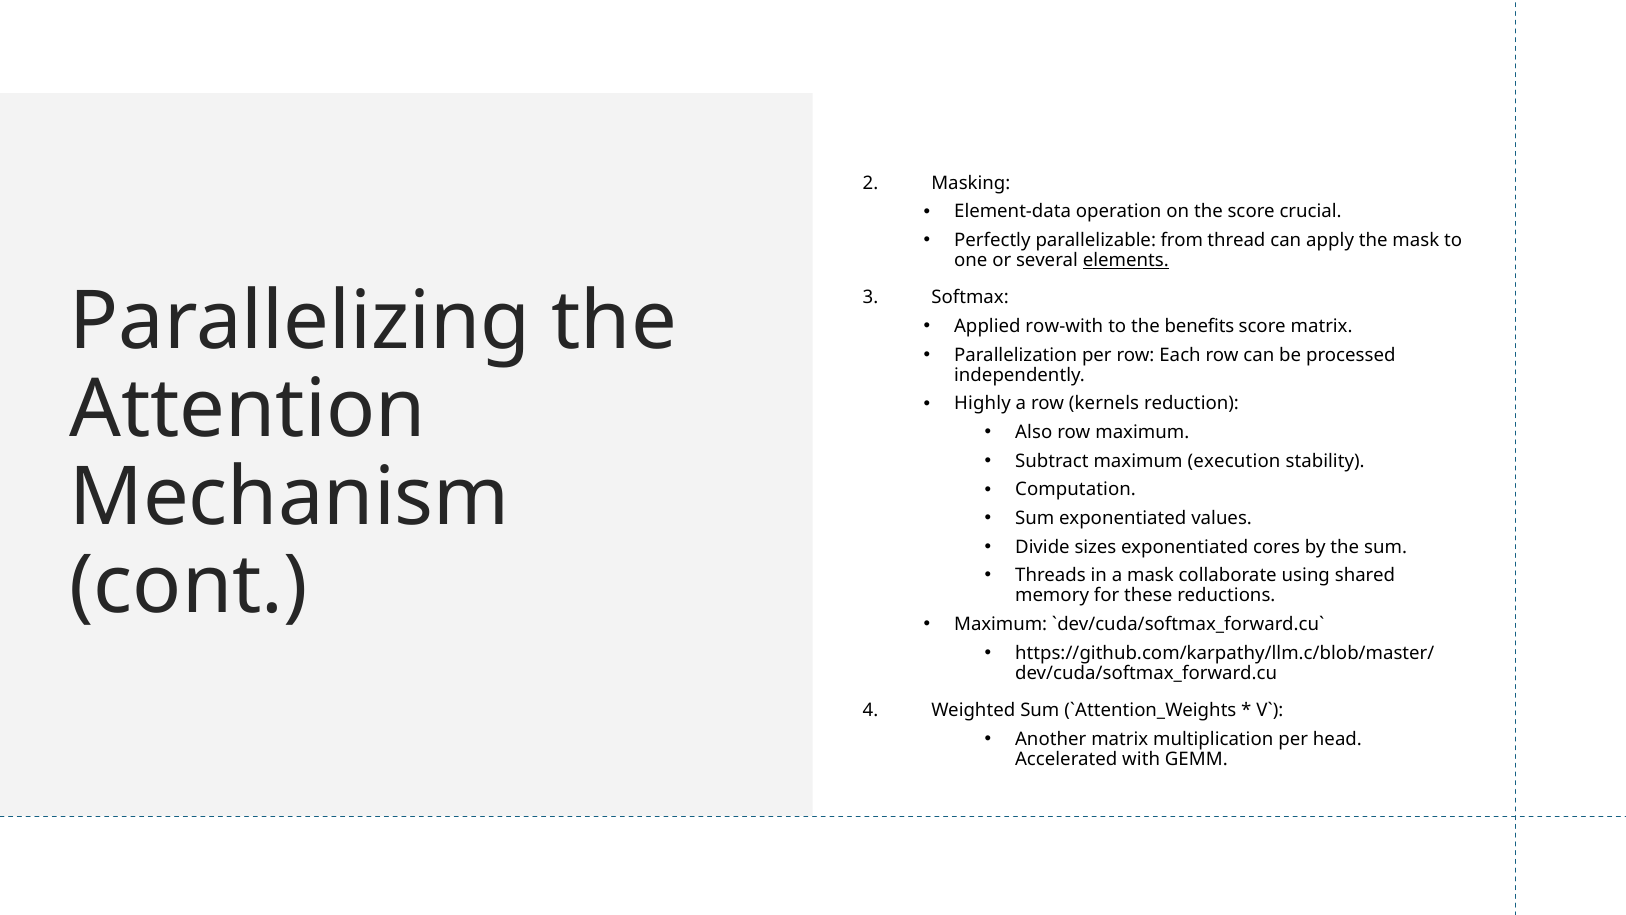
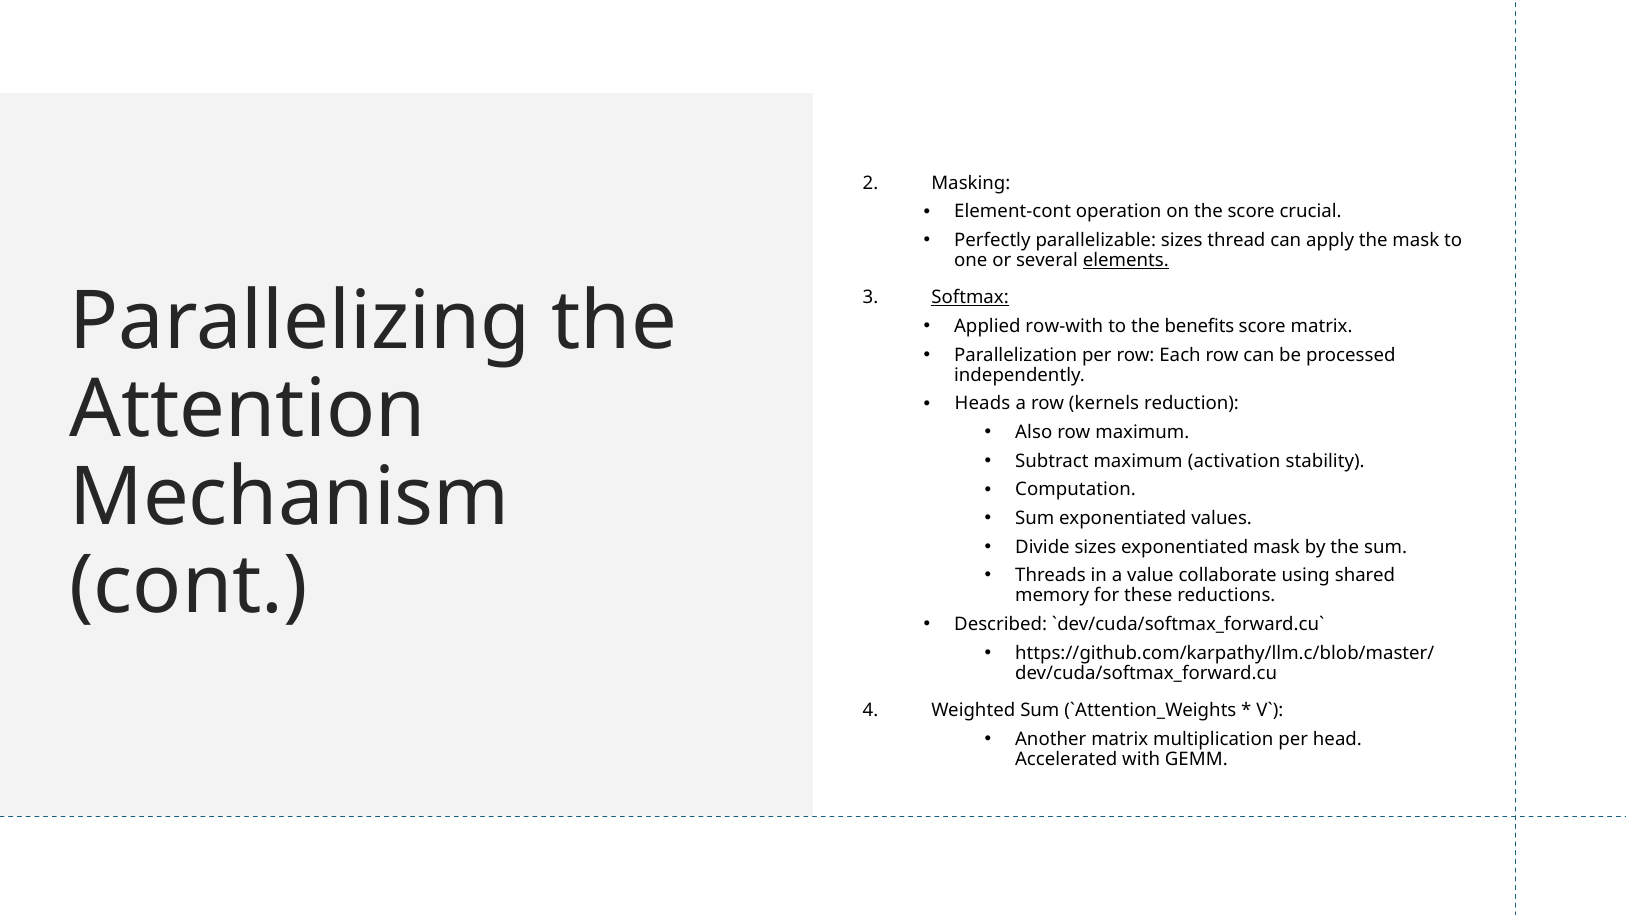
Element-data: Element-data -> Element-cont
parallelizable from: from -> sizes
Softmax underline: none -> present
Highly: Highly -> Heads
execution: execution -> activation
exponentiated cores: cores -> mask
a mask: mask -> value
Maximum at (1001, 624): Maximum -> Described
